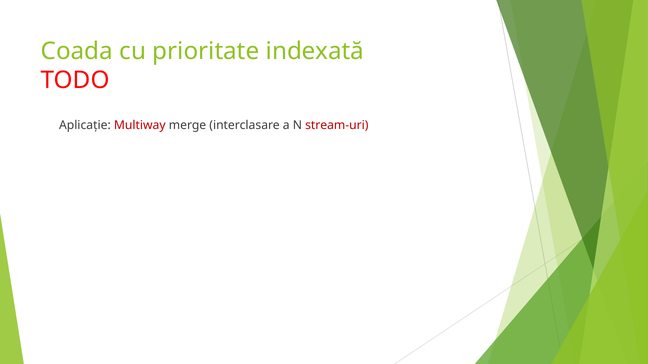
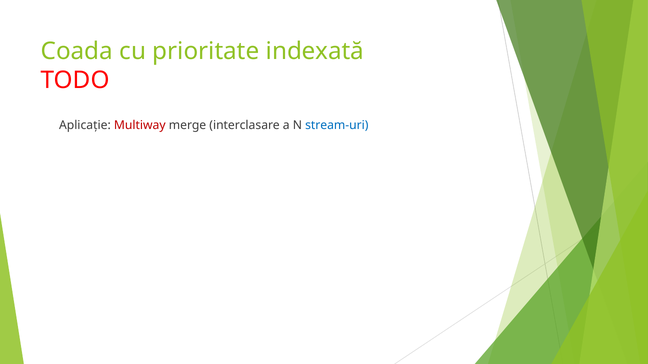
stream-uri colour: red -> blue
